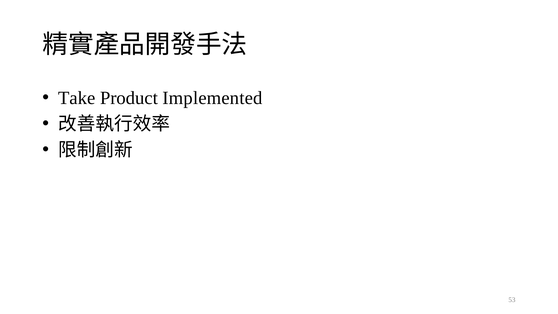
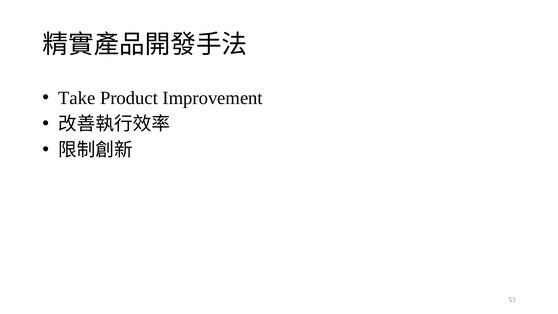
Implemented: Implemented -> Improvement
